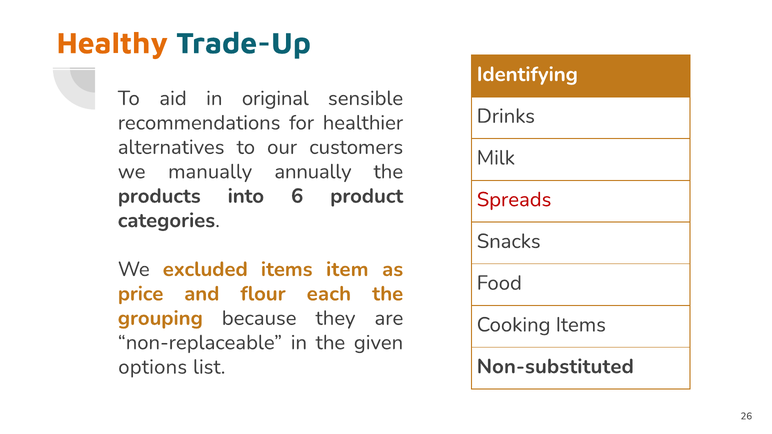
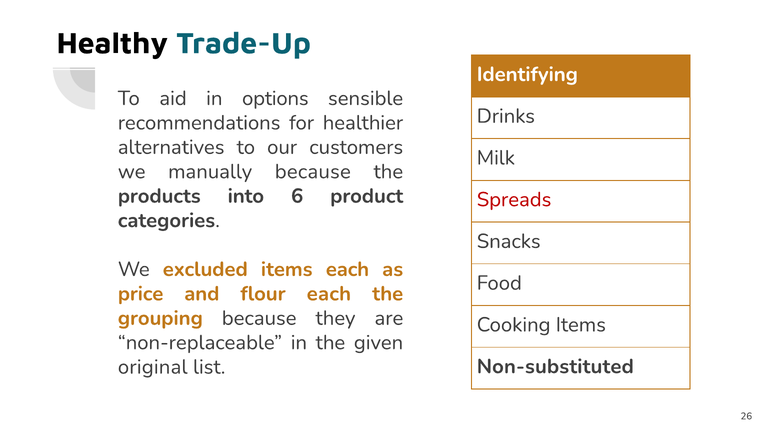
Healthy colour: orange -> black
original: original -> options
manually annually: annually -> because
items item: item -> each
options: options -> original
